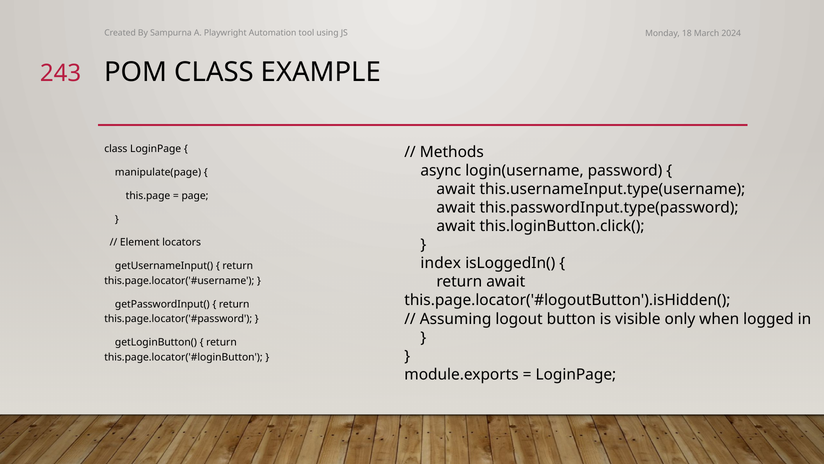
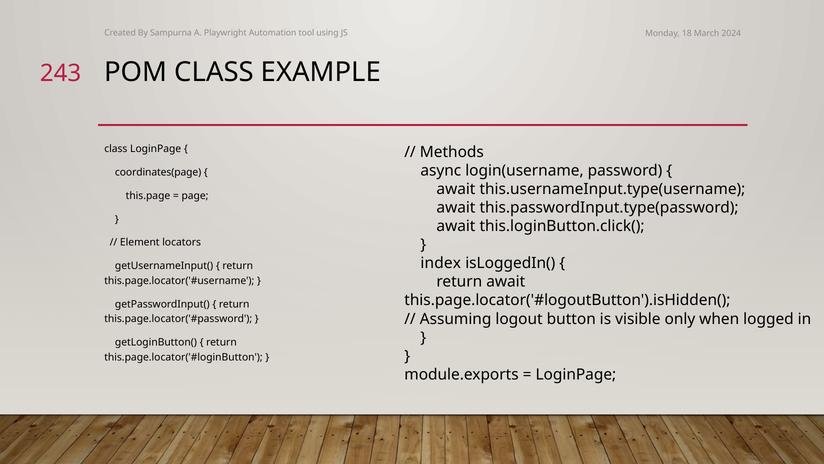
manipulate(page: manipulate(page -> coordinates(page
